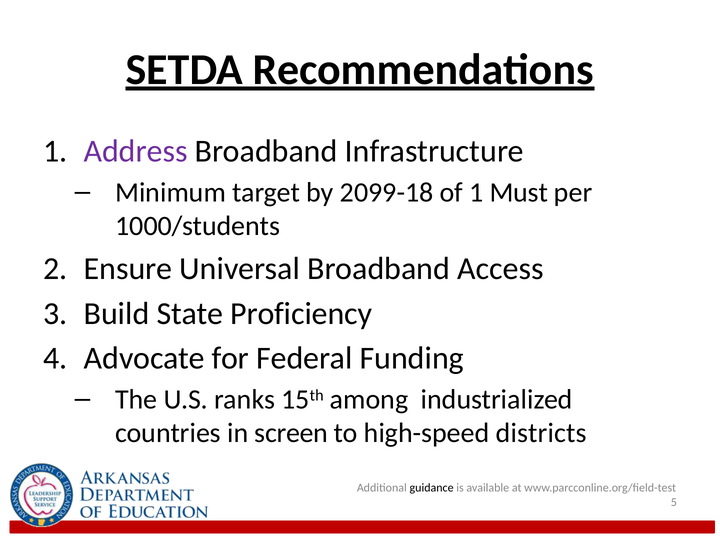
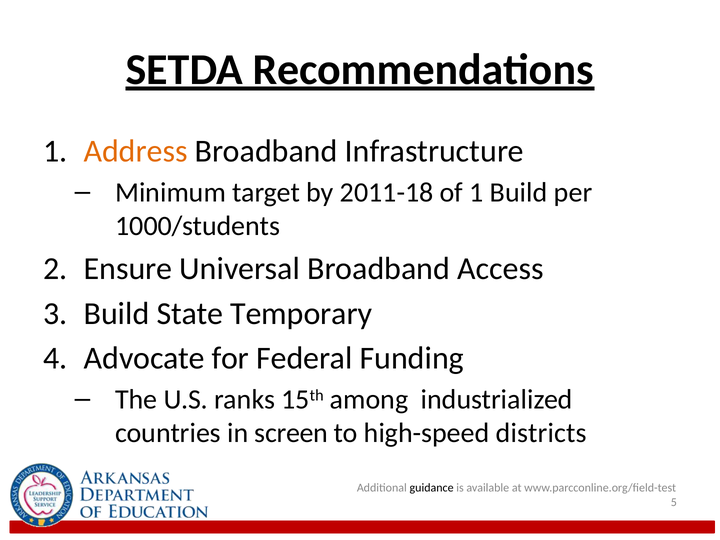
Address colour: purple -> orange
2099-18: 2099-18 -> 2011-18
1 Must: Must -> Build
Proficiency: Proficiency -> Temporary
